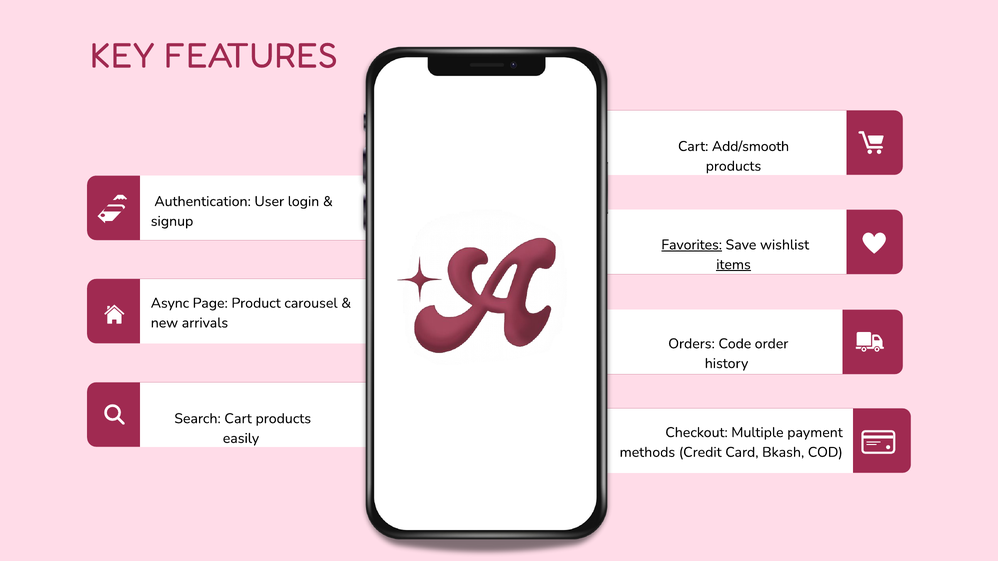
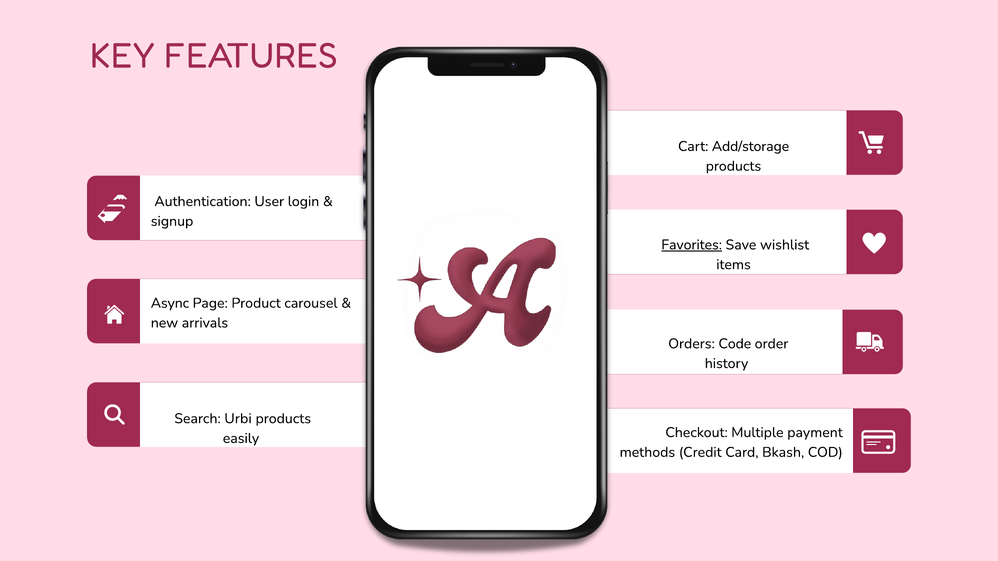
Add/smooth: Add/smooth -> Add/storage
items underline: present -> none
Search Cart: Cart -> Urbi
